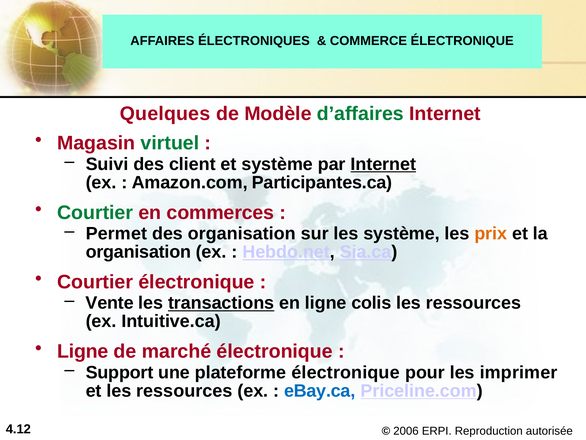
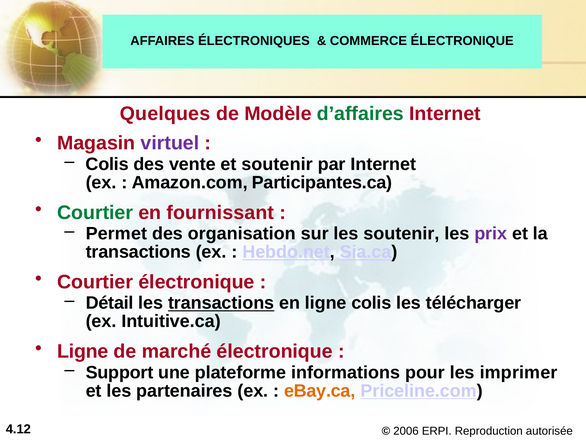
virtuel colour: green -> purple
Suivi at (107, 164): Suivi -> Colis
client: client -> vente
et système: système -> soutenir
Internet at (383, 164) underline: present -> none
commerces: commerces -> fournissant
les système: système -> soutenir
prix colour: orange -> purple
organisation at (138, 252): organisation -> transactions
Vente: Vente -> Détail
ressources at (473, 303): ressources -> télécharger
plateforme électronique: électronique -> informations
et les ressources: ressources -> partenaires
eBay.ca colour: blue -> orange
